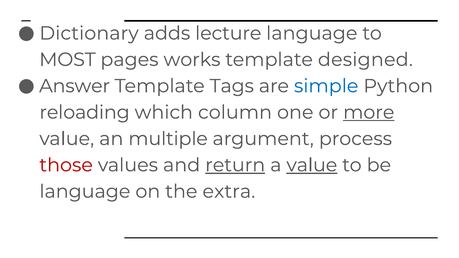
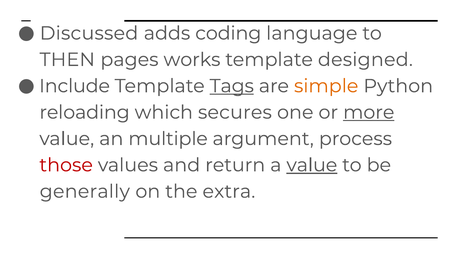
Dictionary: Dictionary -> Discussed
lecture: lecture -> coding
MOST: MOST -> THEN
Answer: Answer -> Include
Tags underline: none -> present
simple colour: blue -> orange
column: column -> secures
return underline: present -> none
language at (85, 192): language -> generally
